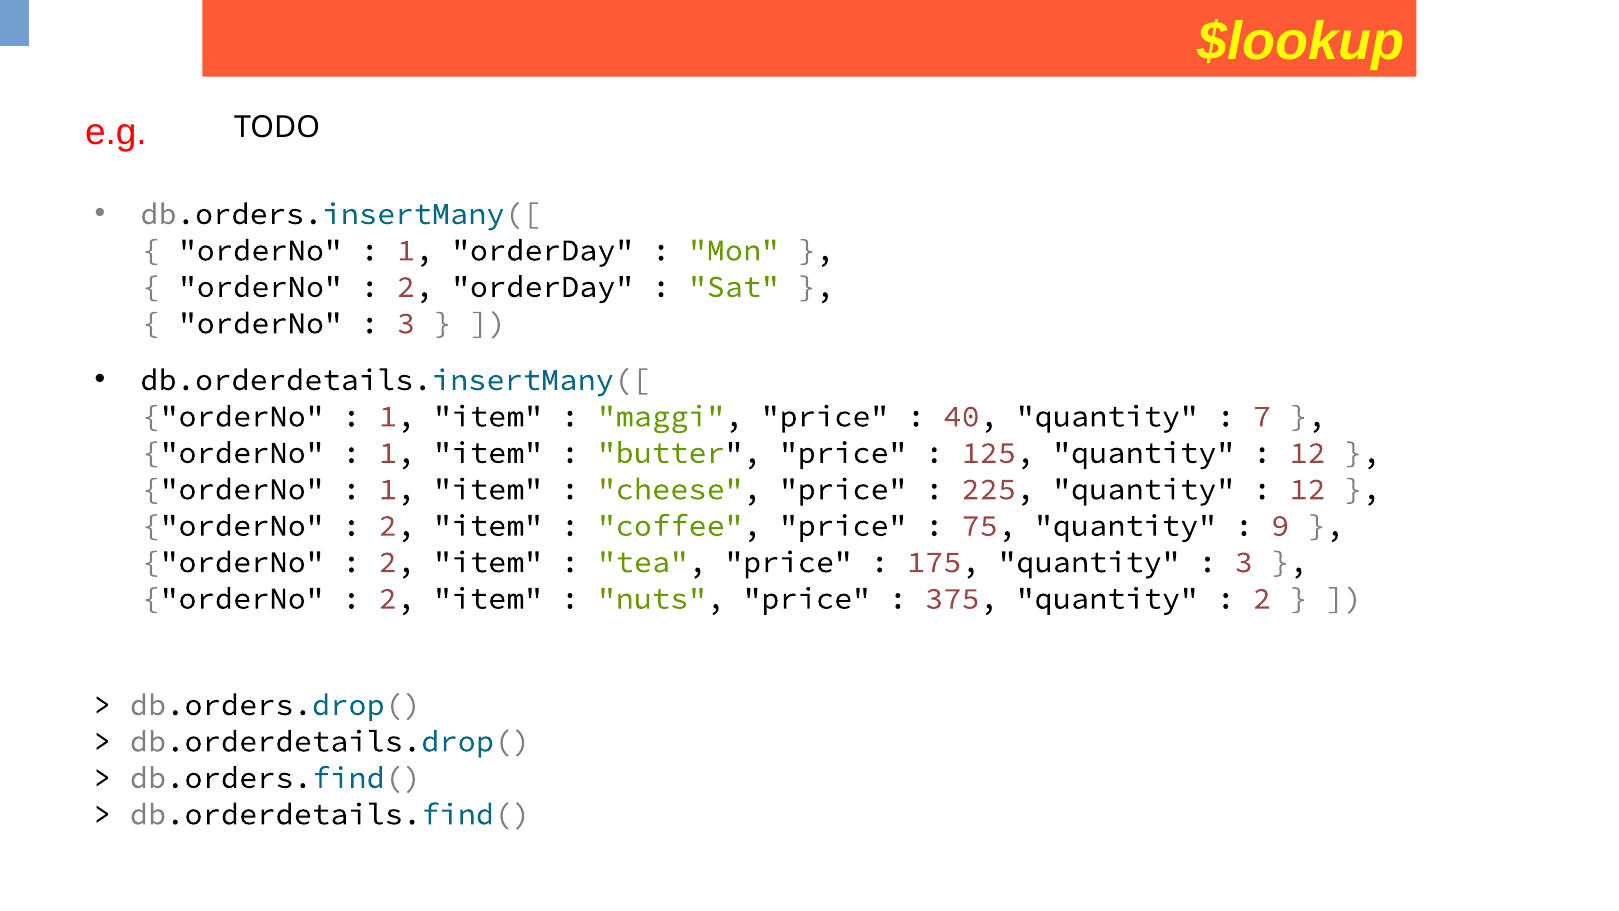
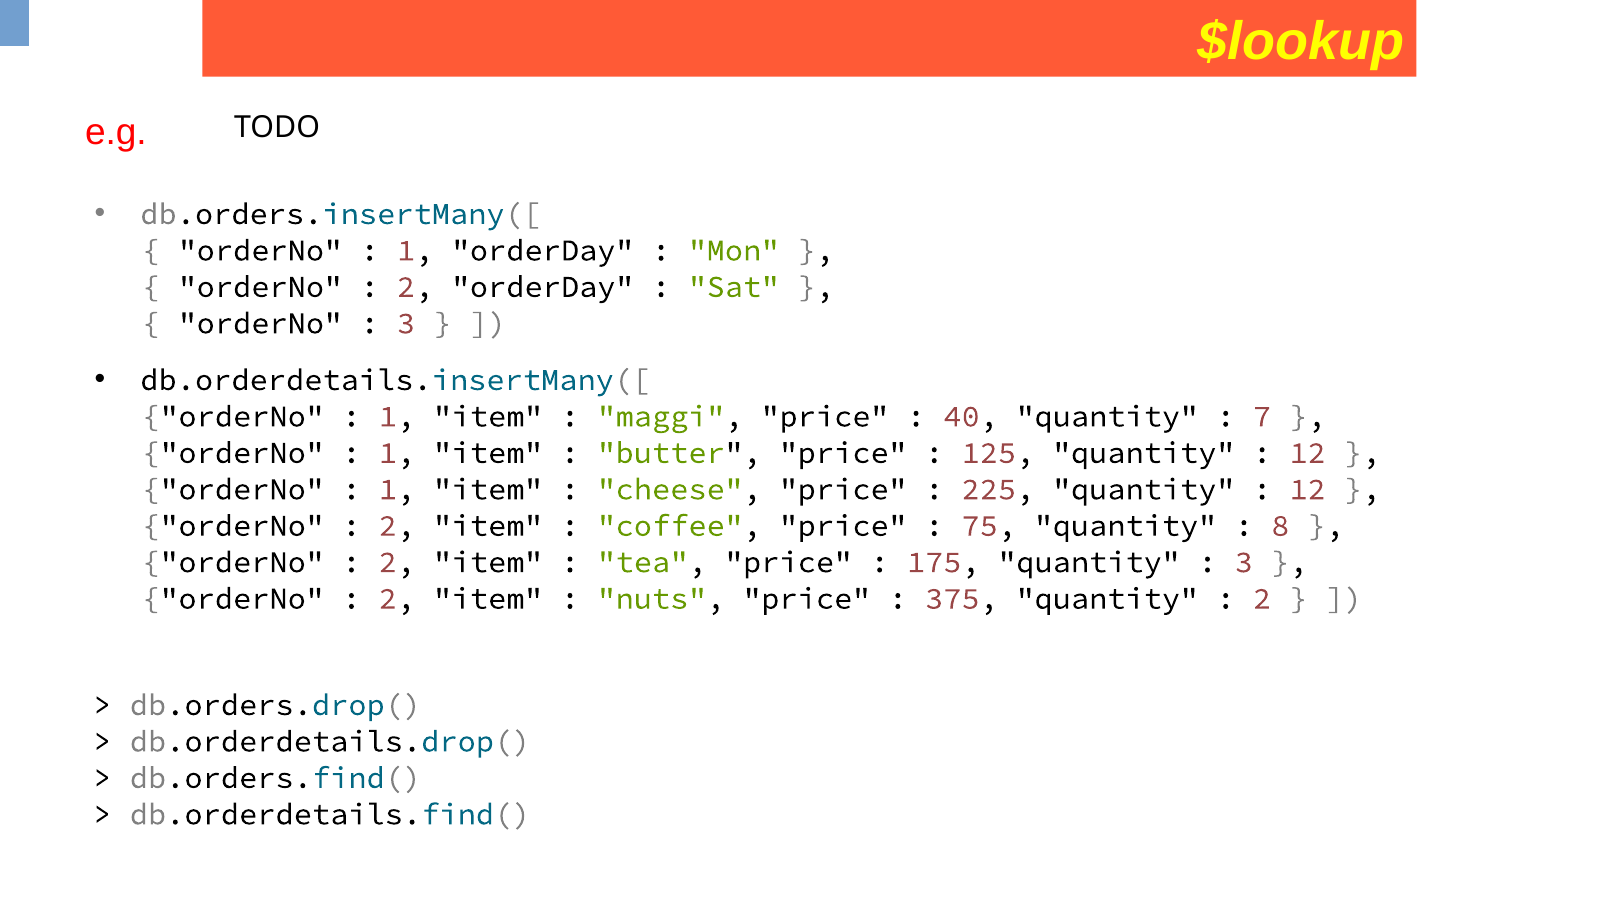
9: 9 -> 8
